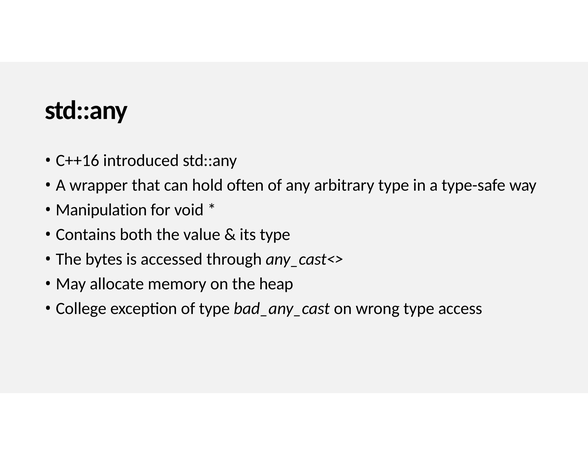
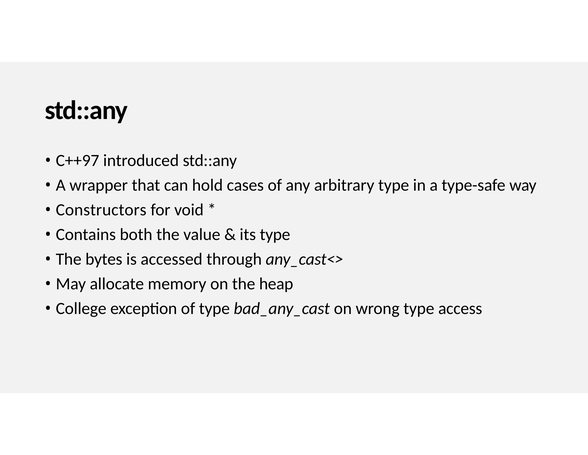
C++16: C++16 -> C++97
often: often -> cases
Manipulation: Manipulation -> Constructors
